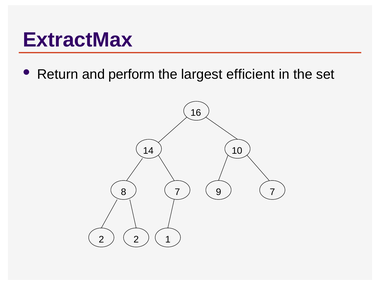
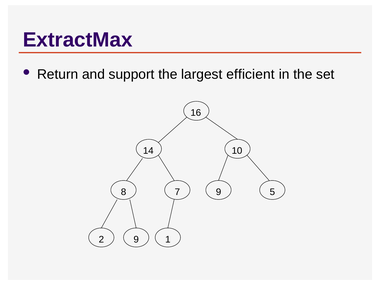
perform: perform -> support
9 7: 7 -> 5
2 2: 2 -> 9
